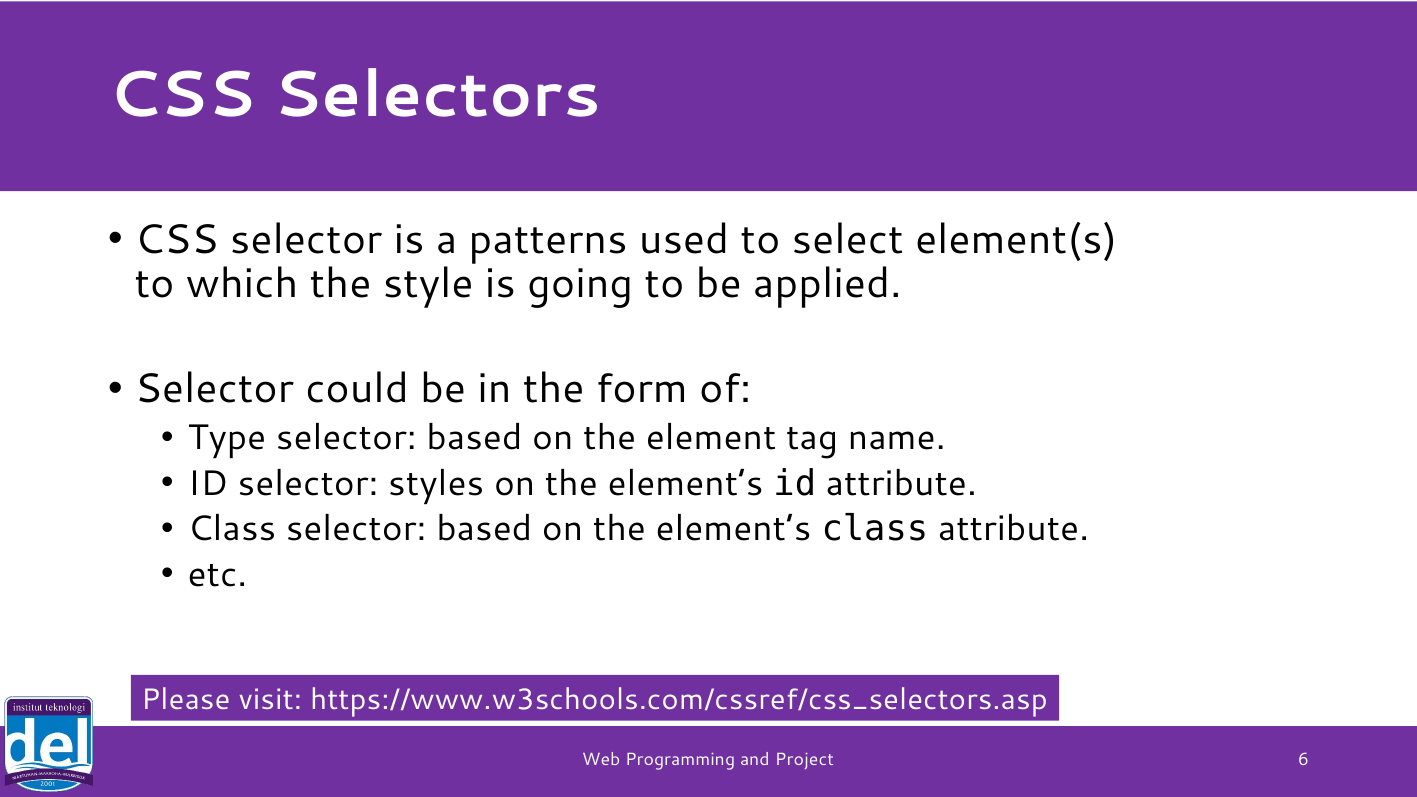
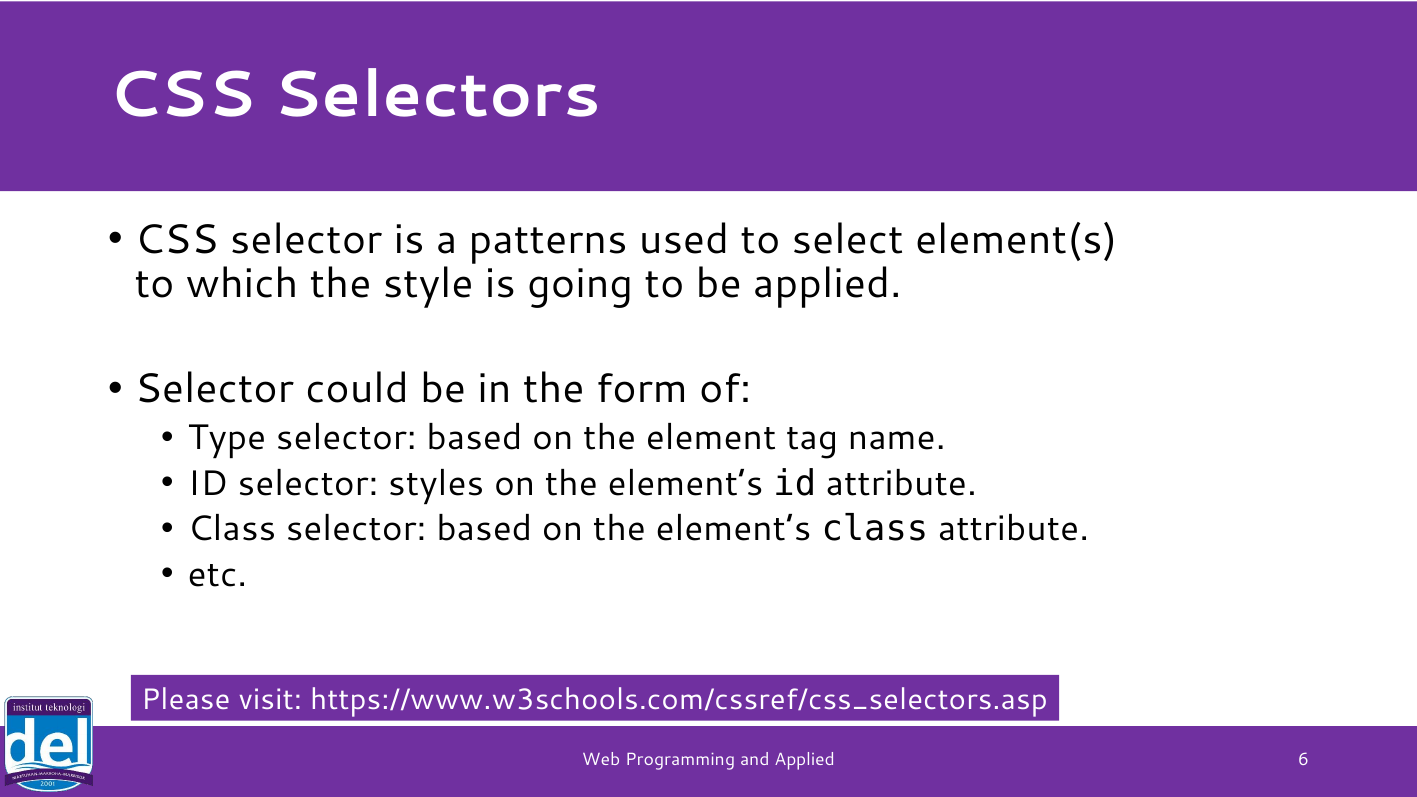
and Project: Project -> Applied
